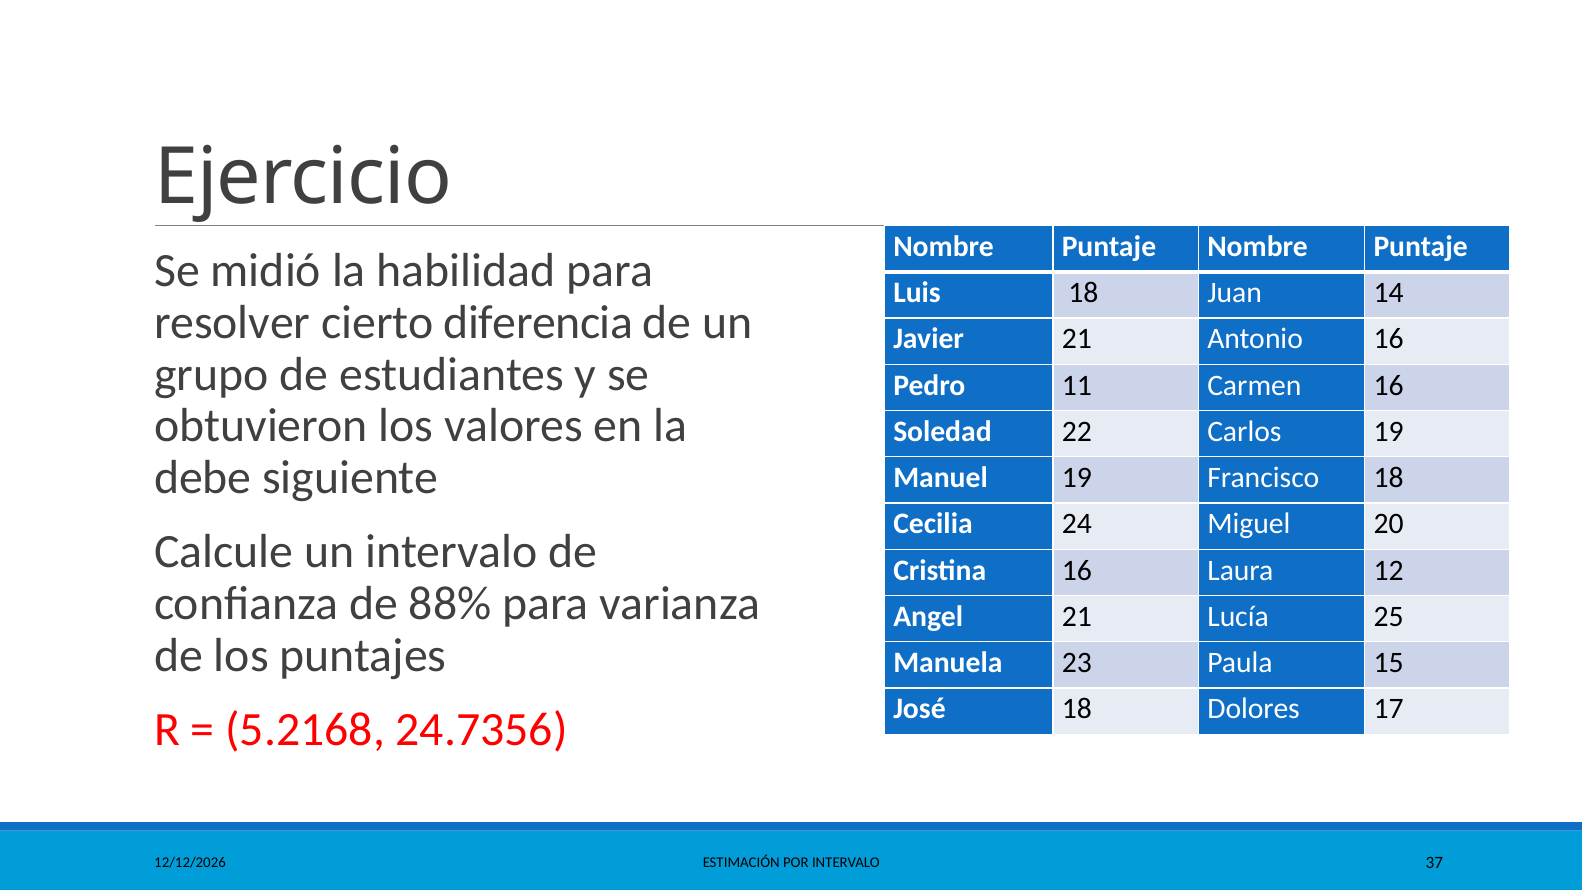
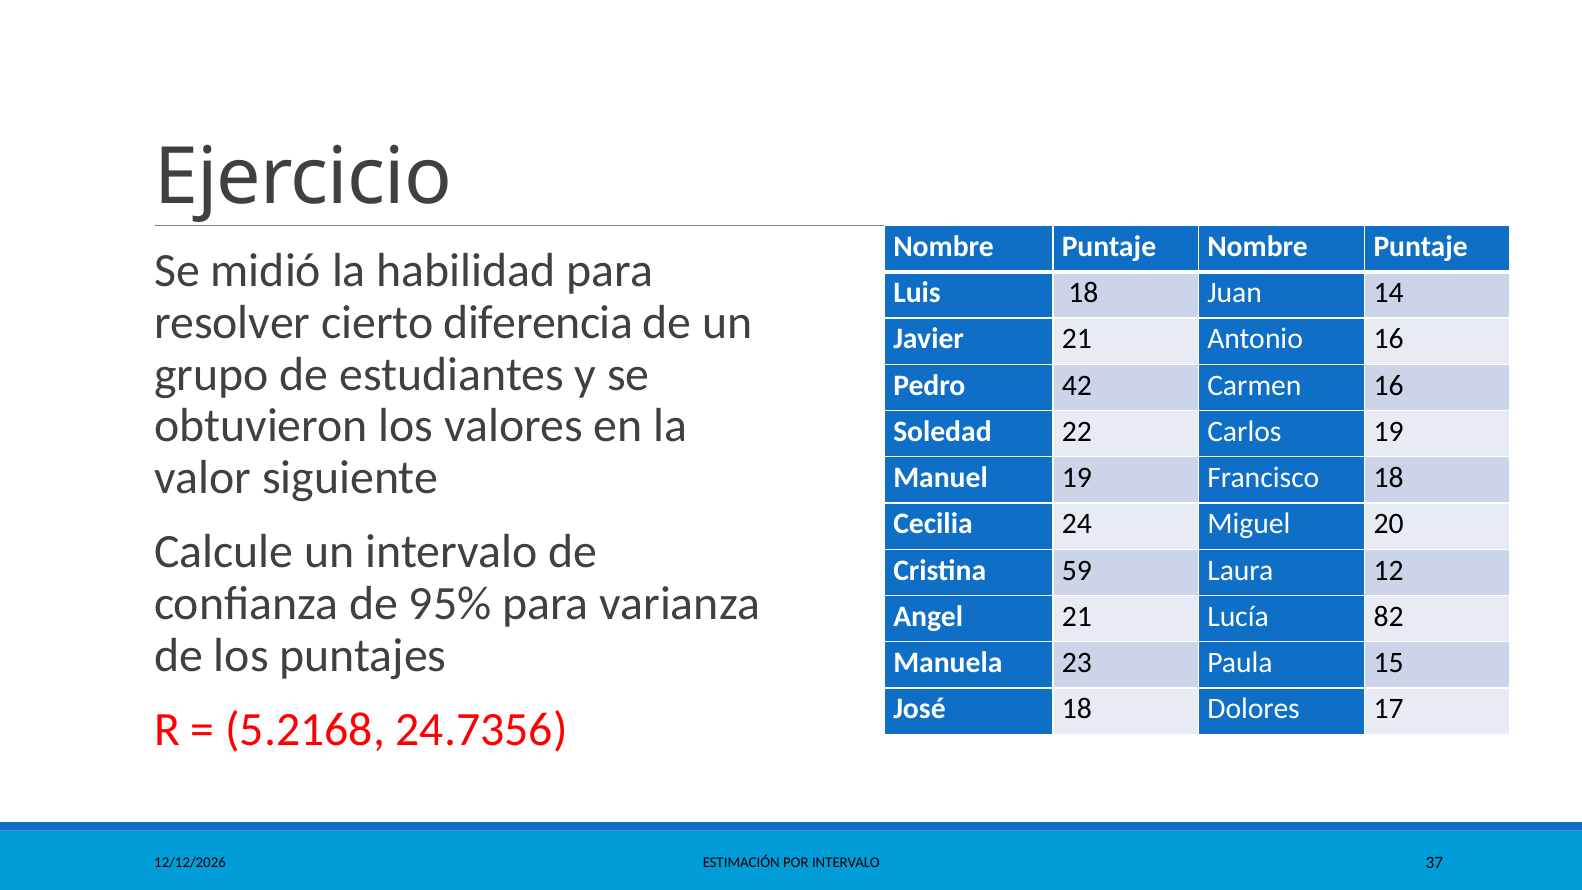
11: 11 -> 42
debe: debe -> valor
Cristina 16: 16 -> 59
88%: 88% -> 95%
25: 25 -> 82
